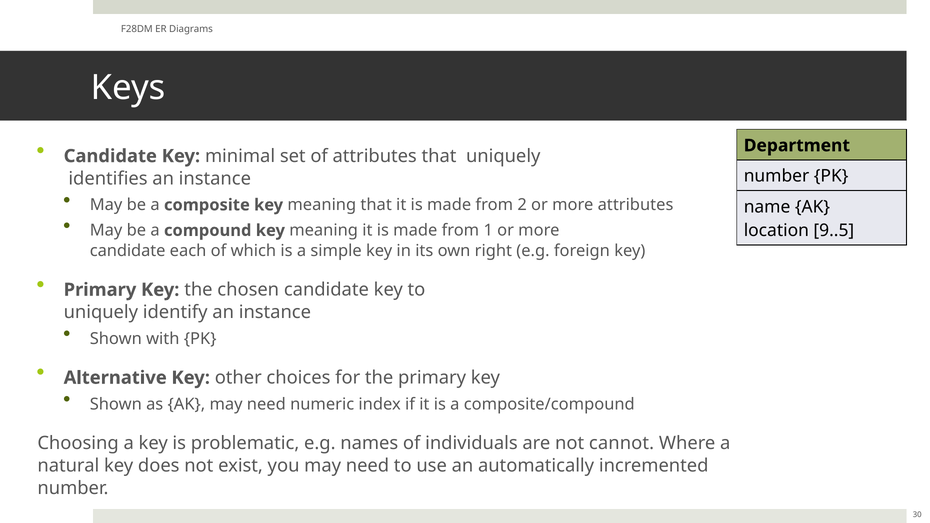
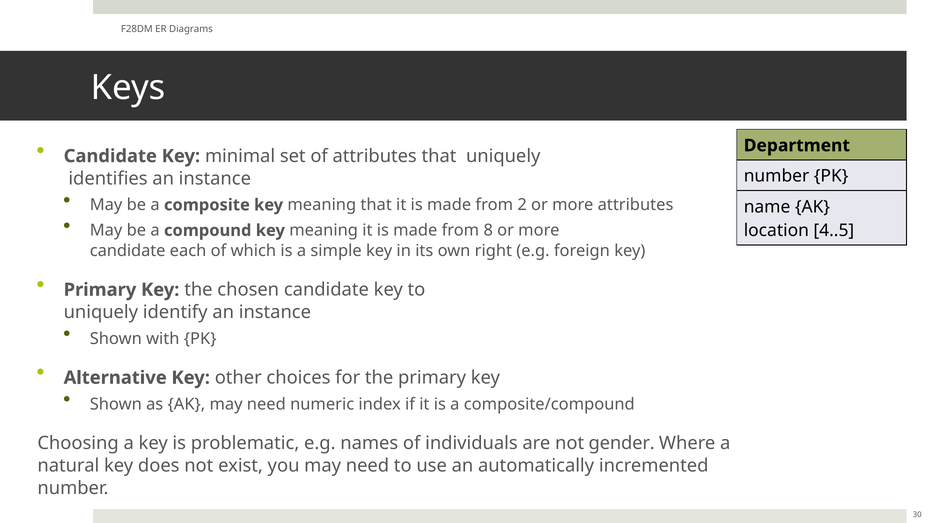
1: 1 -> 8
9..5: 9..5 -> 4..5
cannot: cannot -> gender
